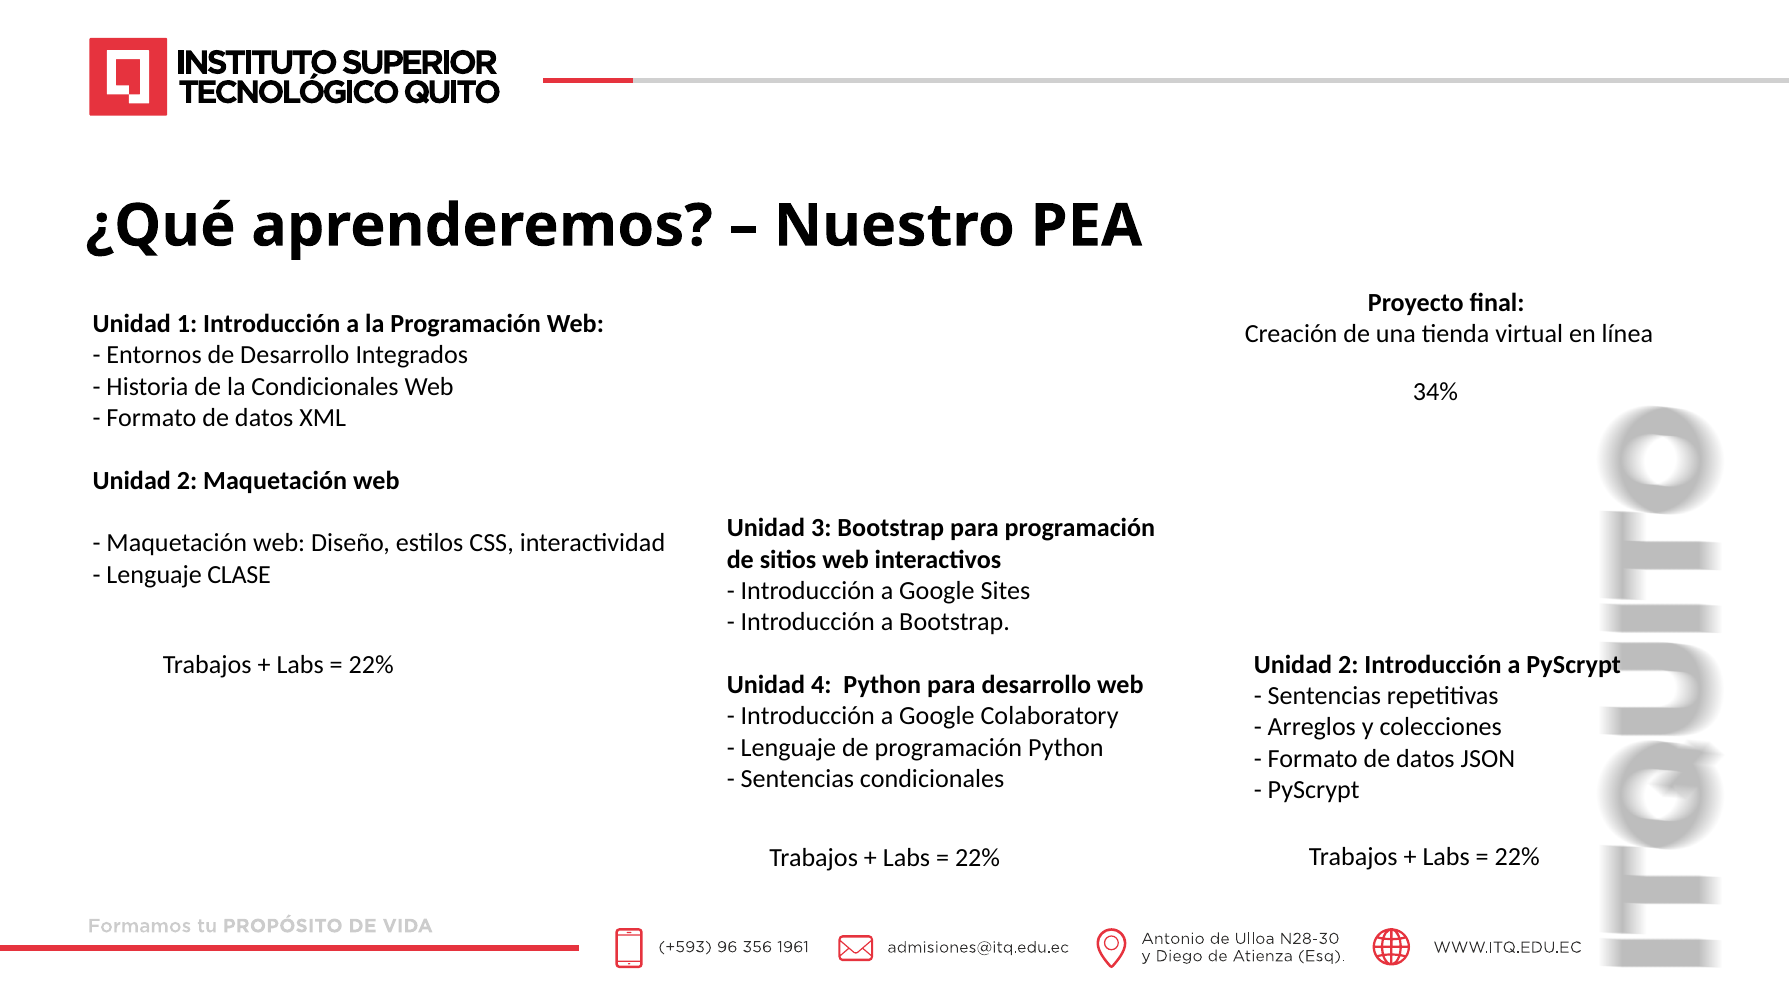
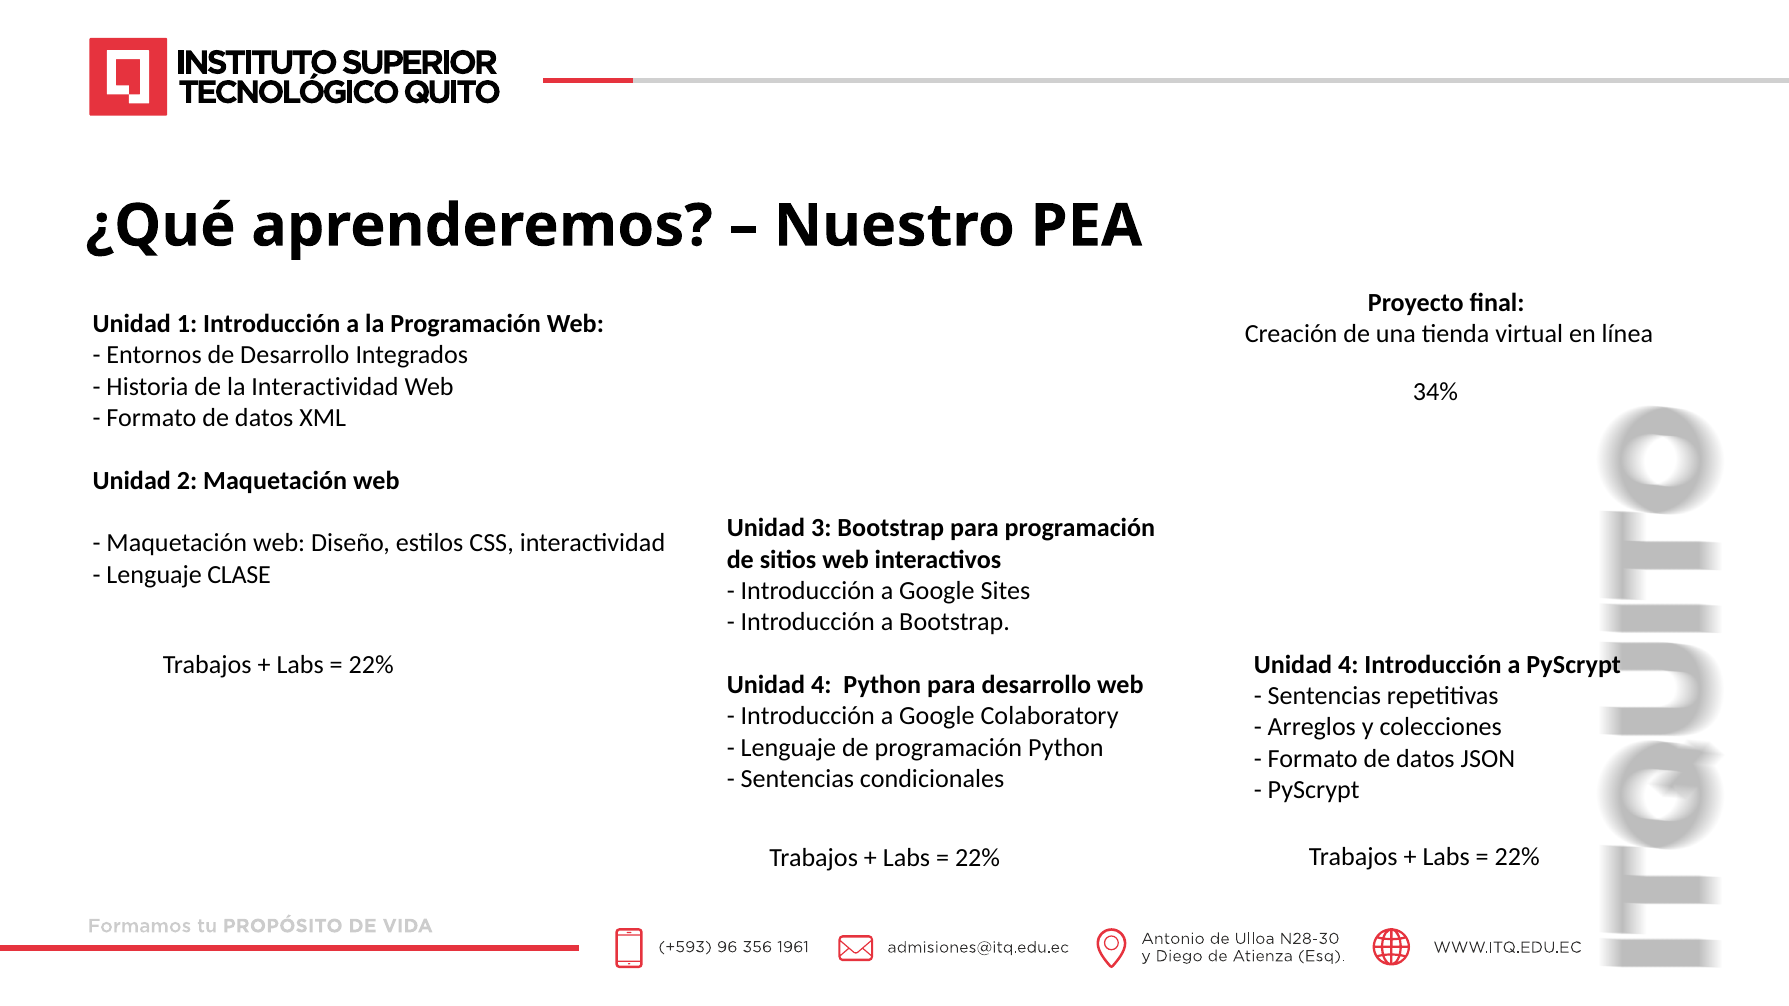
la Condicionales: Condicionales -> Interactividad
2 at (1348, 665): 2 -> 4
